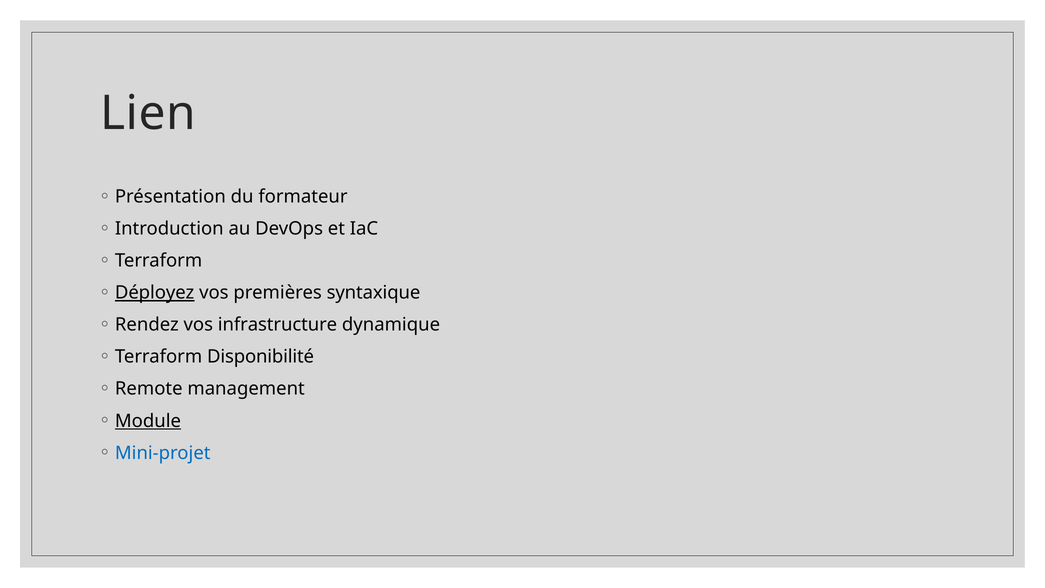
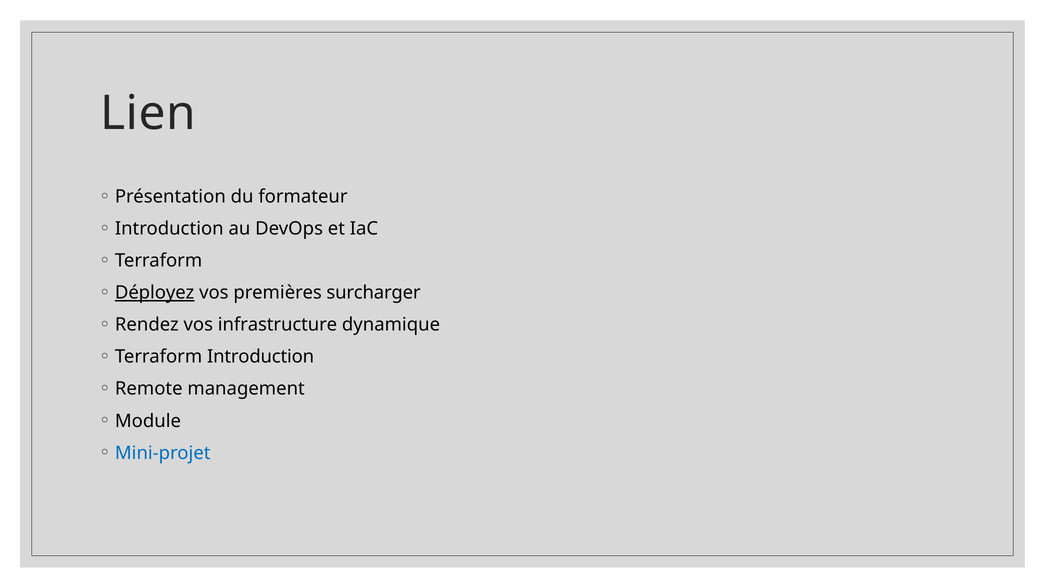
syntaxique: syntaxique -> surcharger
Terraform Disponibilité: Disponibilité -> Introduction
Module underline: present -> none
